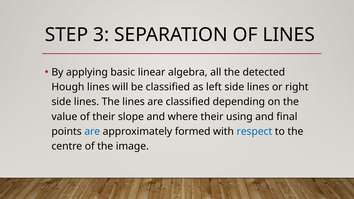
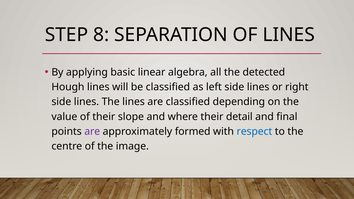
3: 3 -> 8
using: using -> detail
are at (92, 132) colour: blue -> purple
